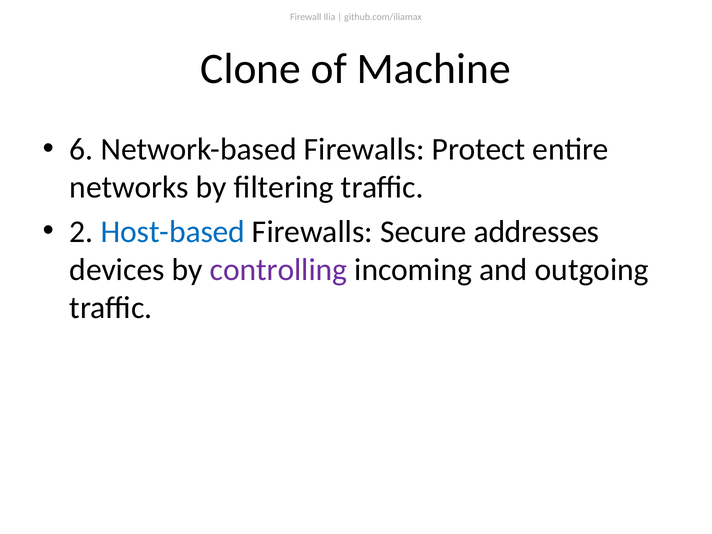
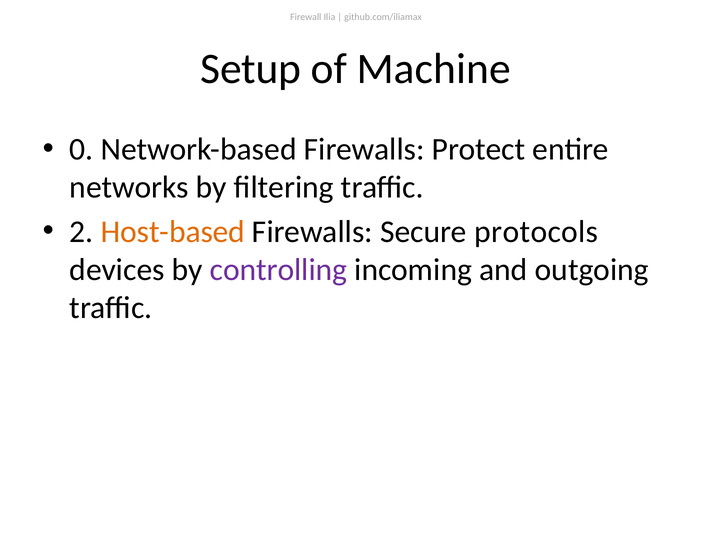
Clone: Clone -> Setup
6: 6 -> 0
Host-based colour: blue -> orange
addresses: addresses -> protocols
